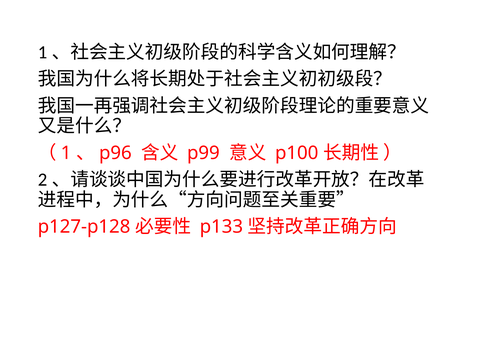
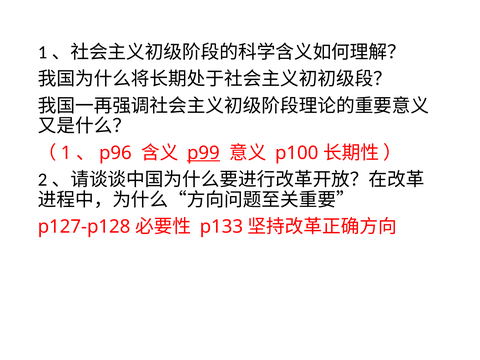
p99 underline: none -> present
